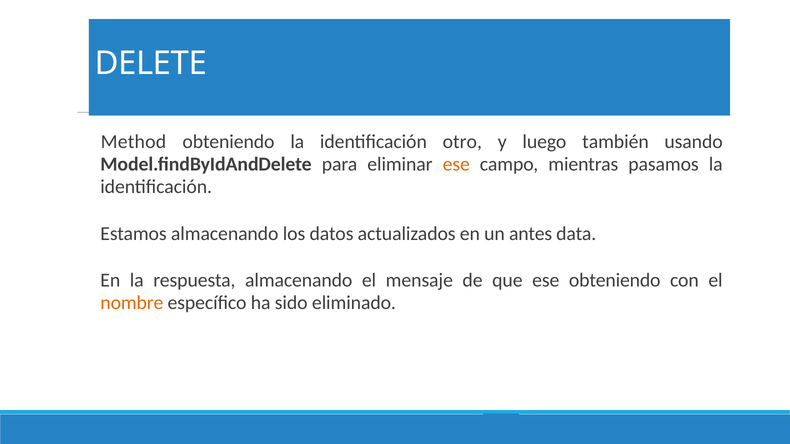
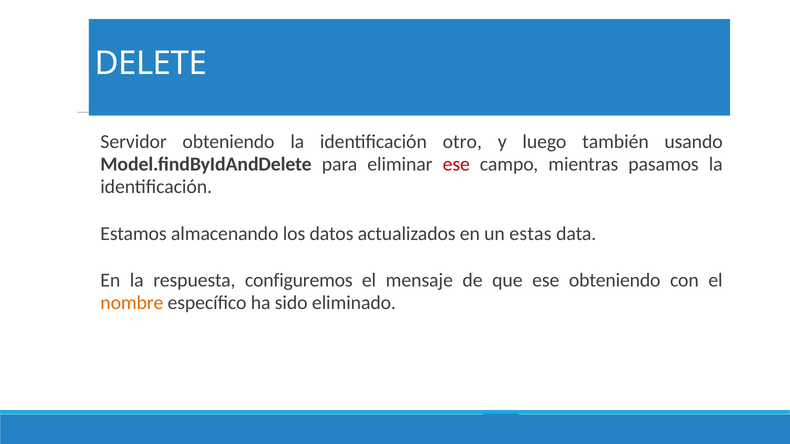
Method: Method -> Servidor
ese at (456, 165) colour: orange -> red
antes: antes -> estas
respuesta almacenando: almacenando -> configuremos
